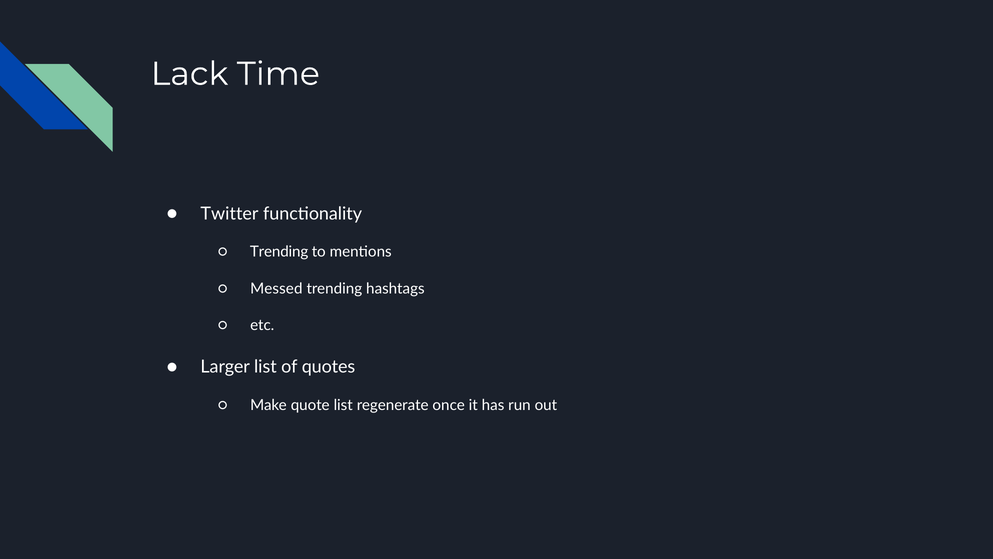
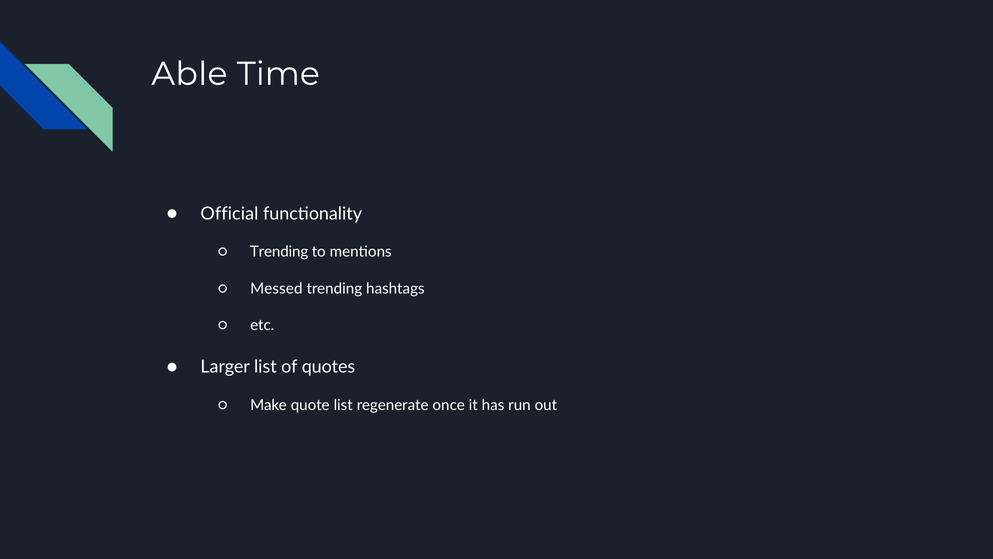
Lack: Lack -> Able
Twitter: Twitter -> Official
